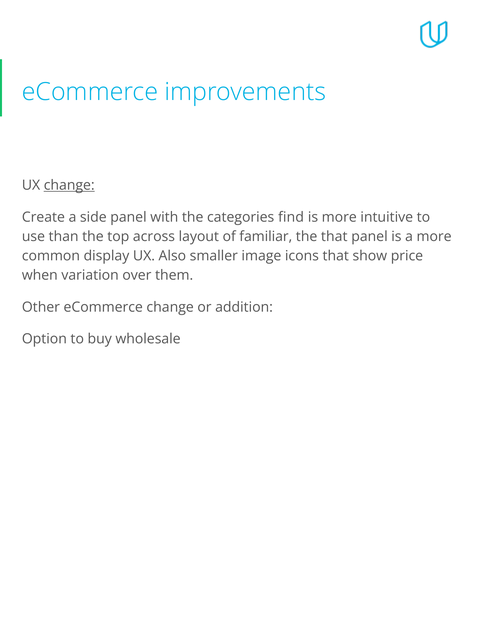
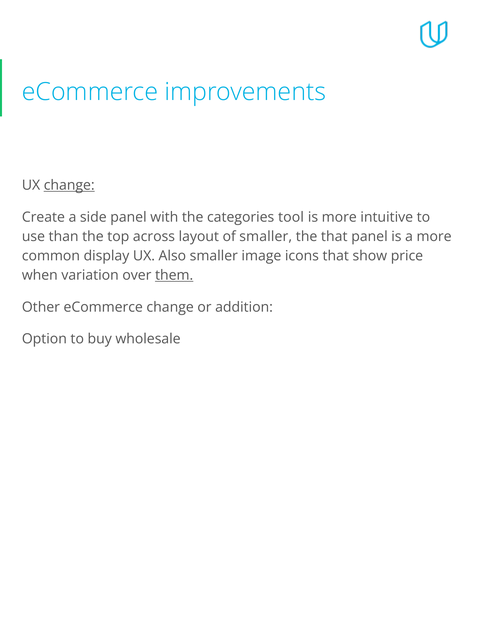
find: find -> tool
of familiar: familiar -> smaller
them underline: none -> present
